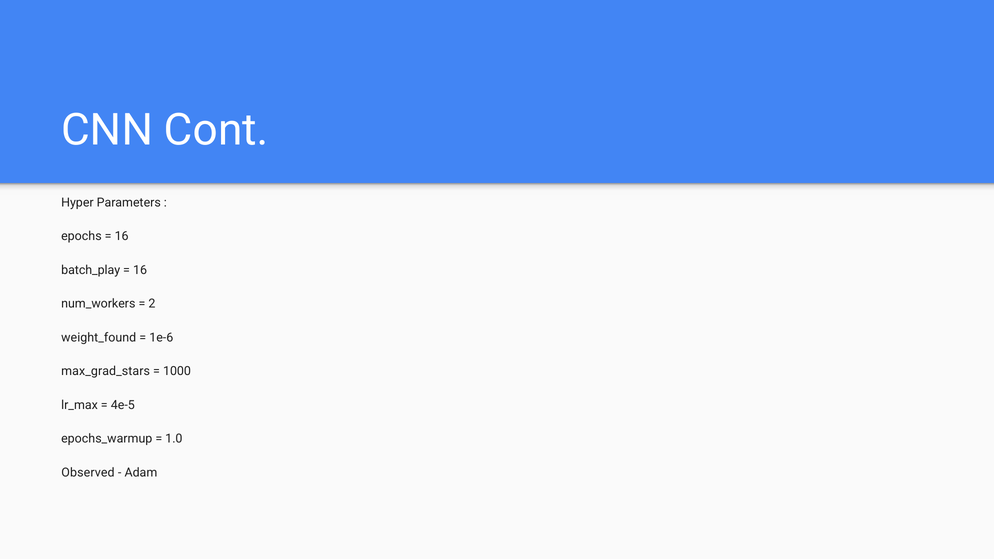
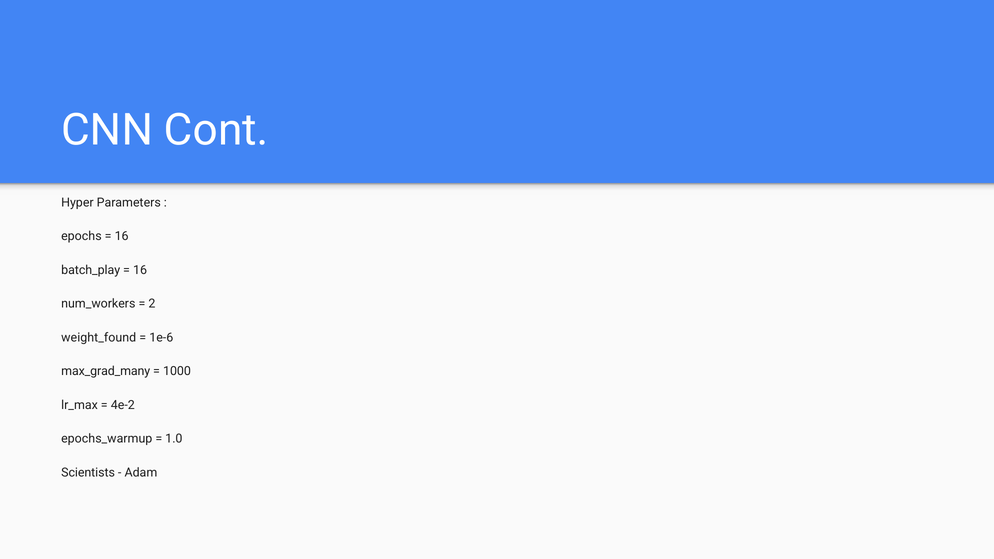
max_grad_stars: max_grad_stars -> max_grad_many
4e-5: 4e-5 -> 4e-2
Observed: Observed -> Scientists
